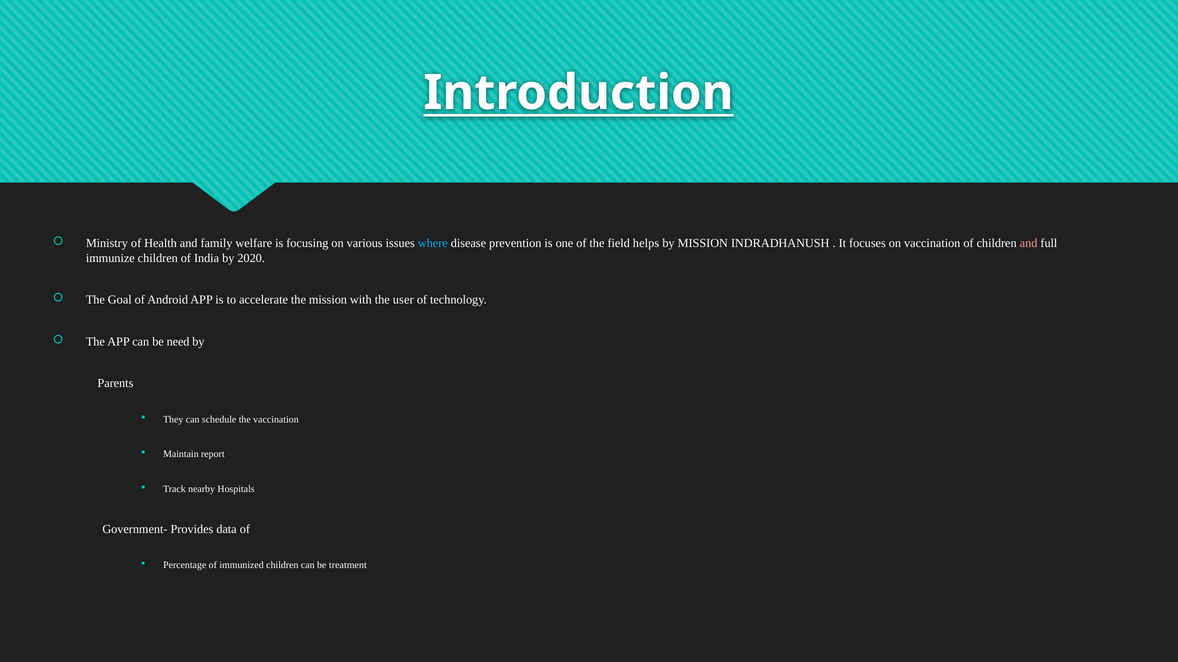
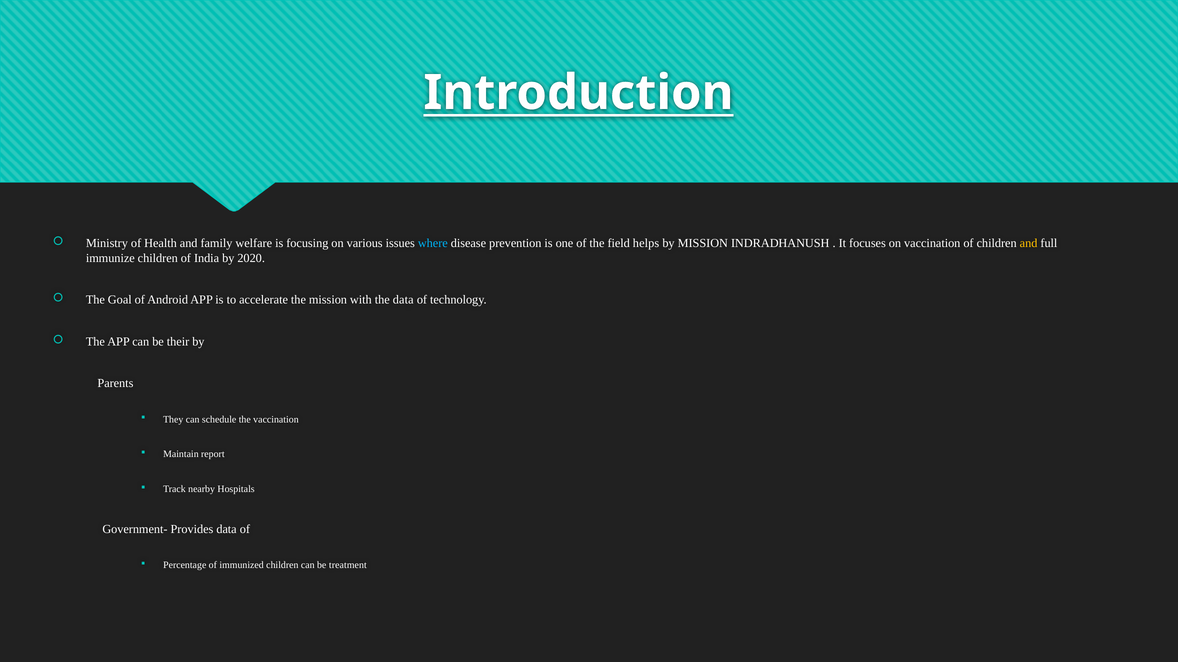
and at (1029, 244) colour: pink -> yellow
the user: user -> data
need: need -> their
